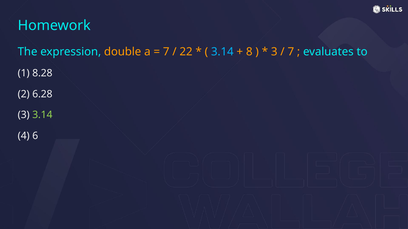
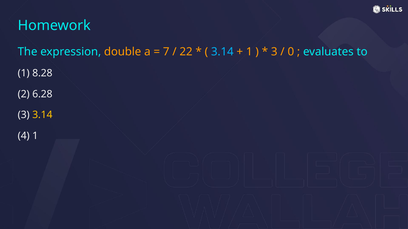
8 at (249, 52): 8 -> 1
7 at (291, 52): 7 -> 0
3.14 at (42, 115) colour: light green -> yellow
4 6: 6 -> 1
